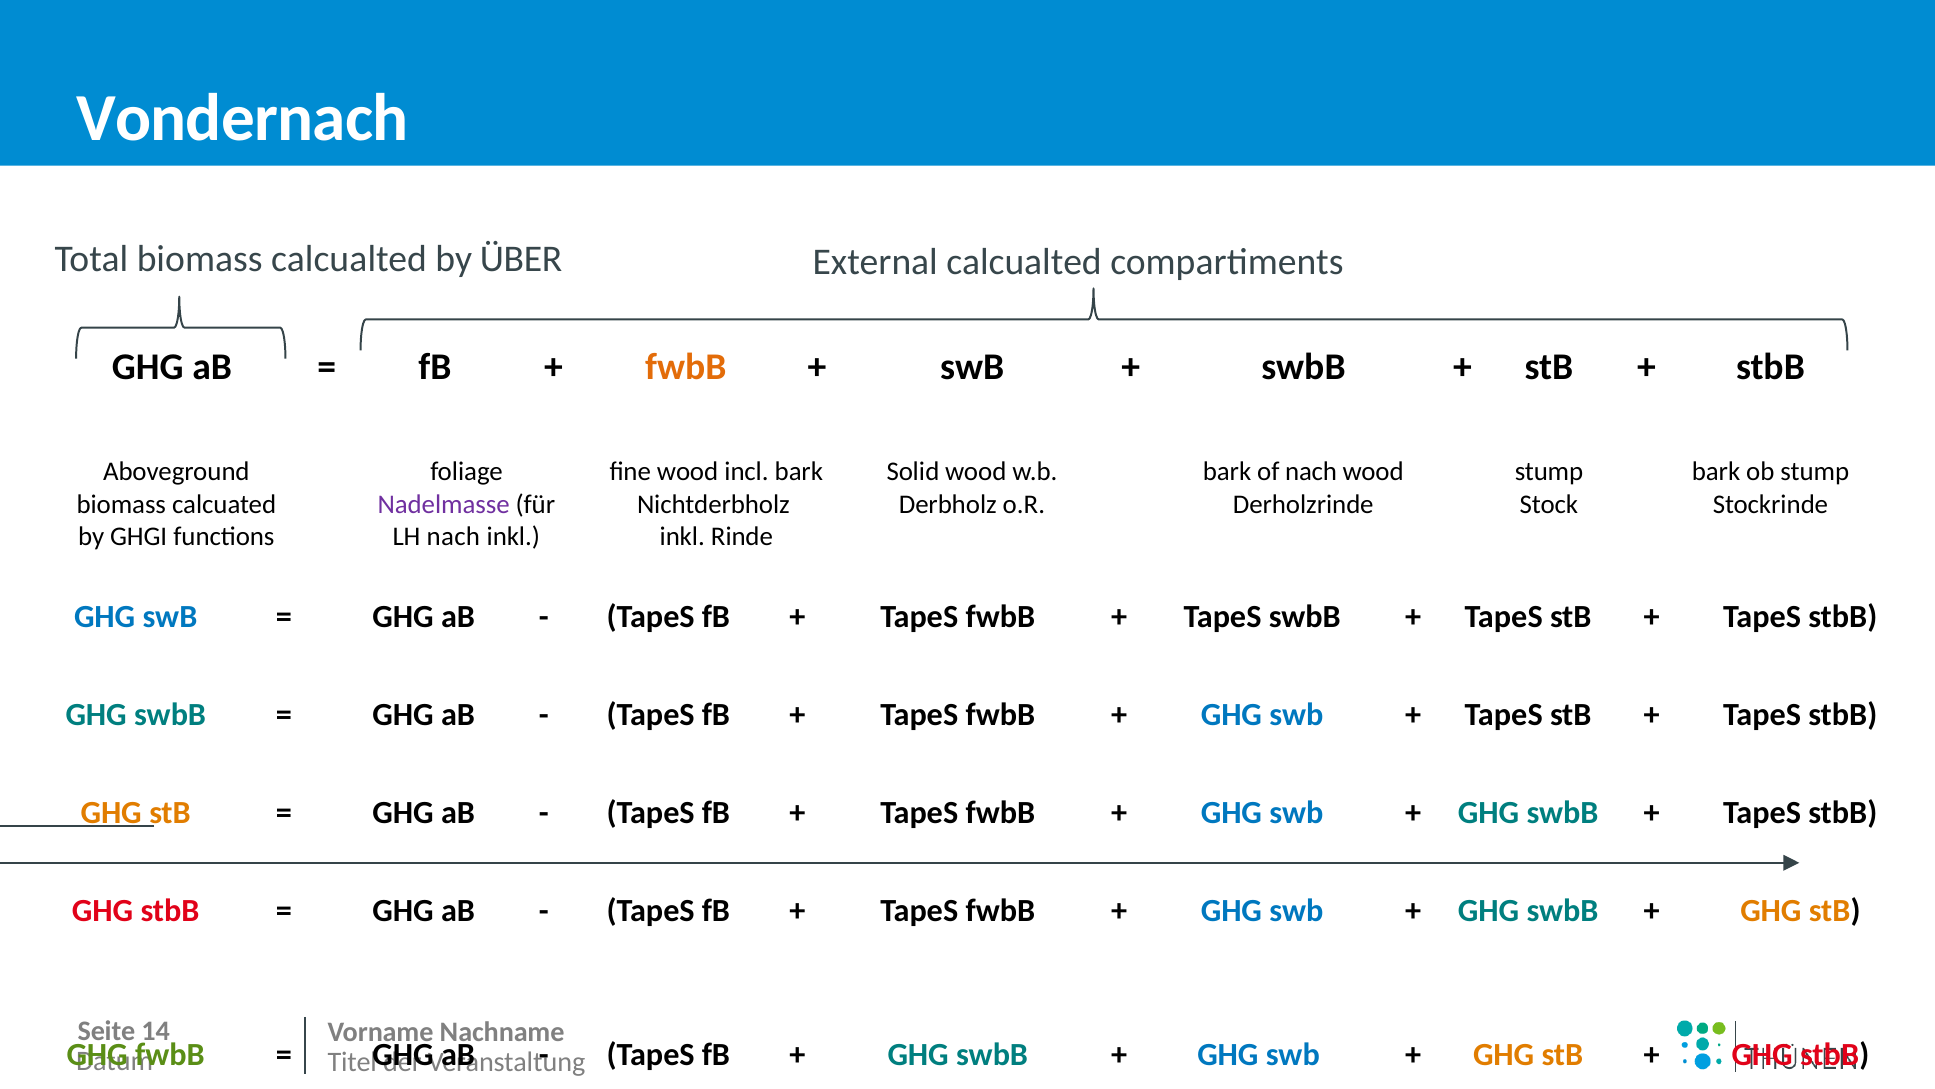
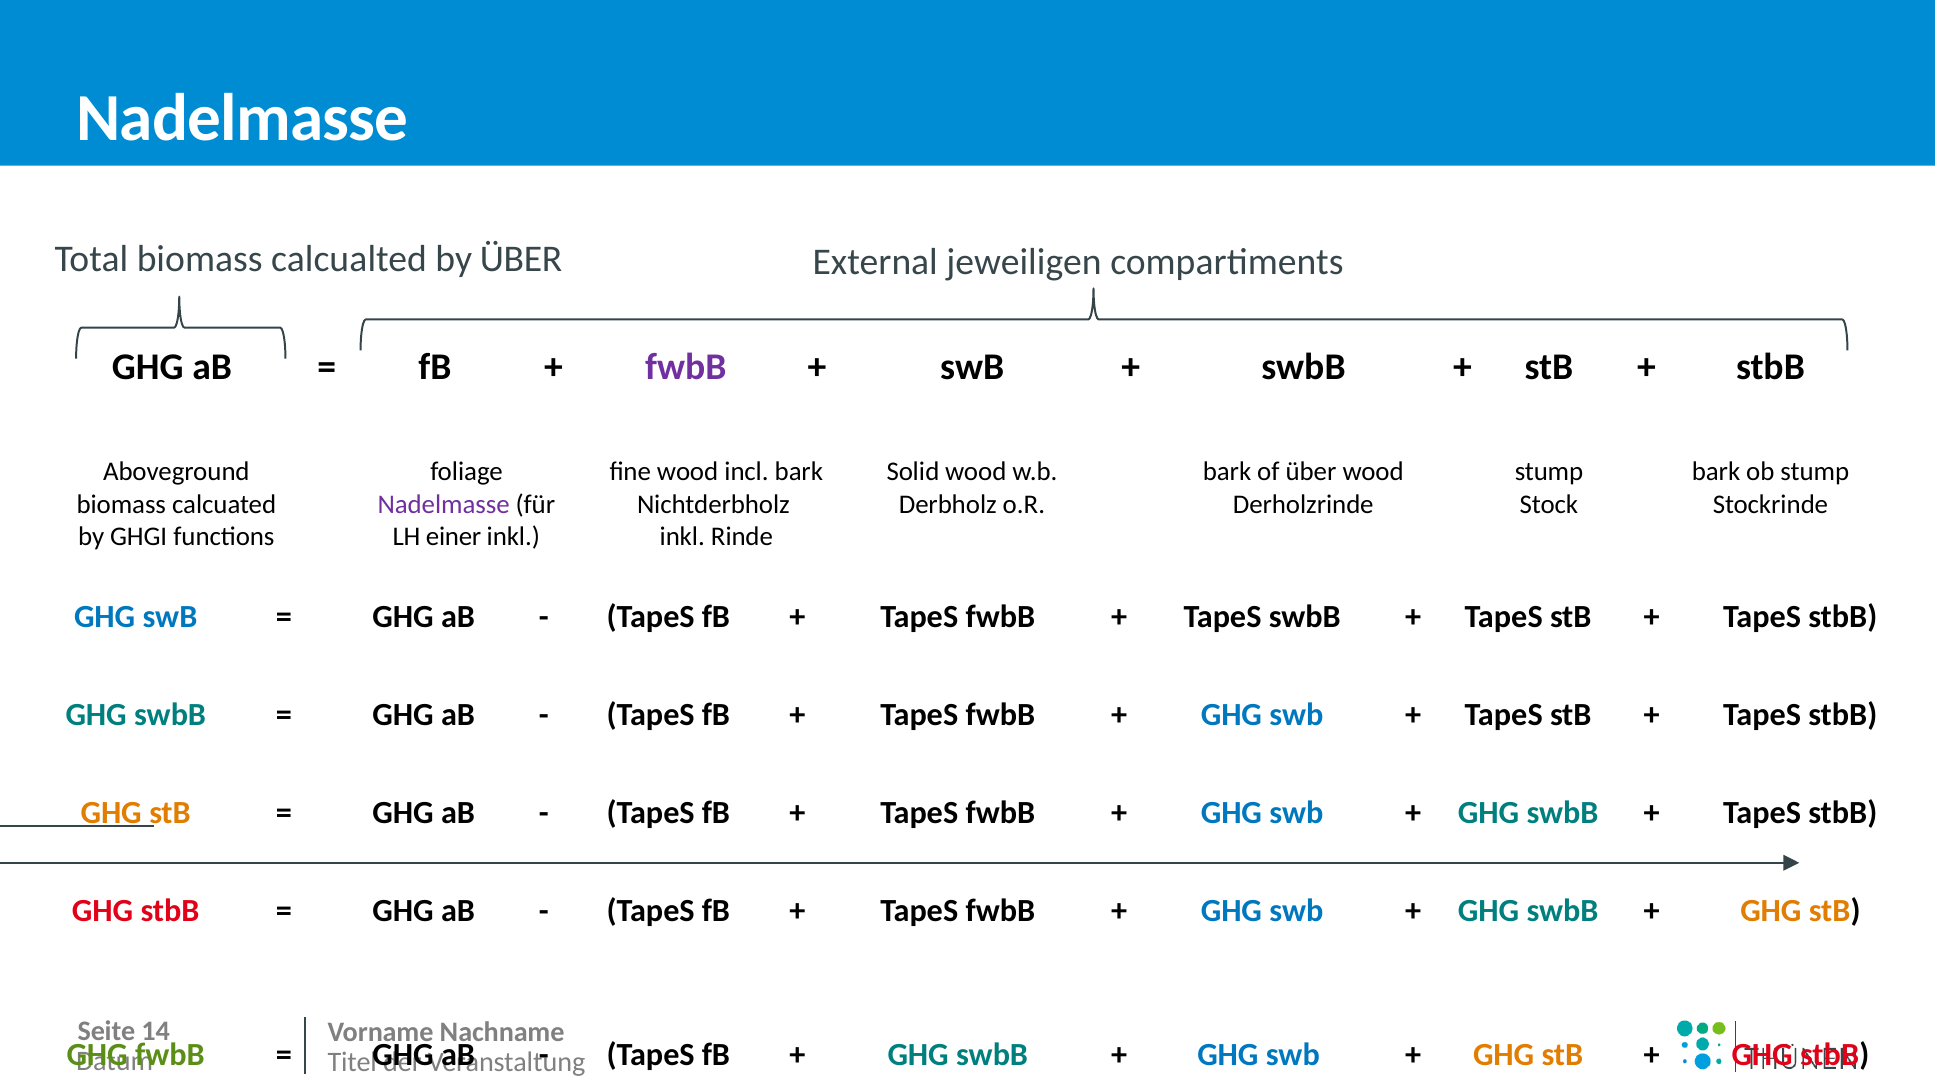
Vondernach at (242, 119): Vondernach -> Nadelmasse
External calcualted: calcualted -> jeweiligen
fwbB at (686, 367) colour: orange -> purple
of nach: nach -> über
LH nach: nach -> einer
